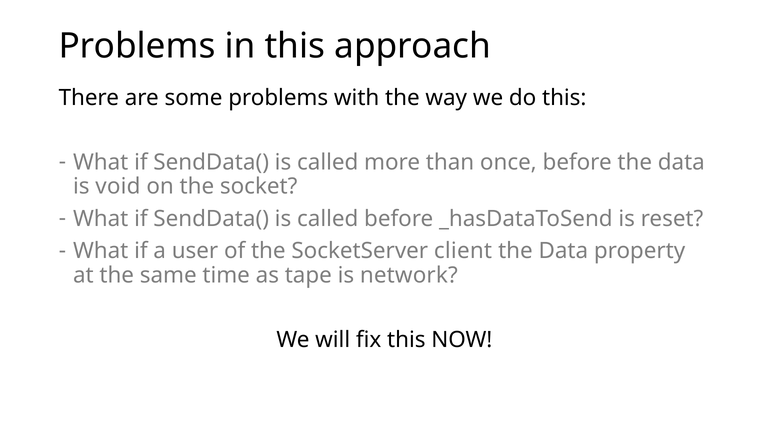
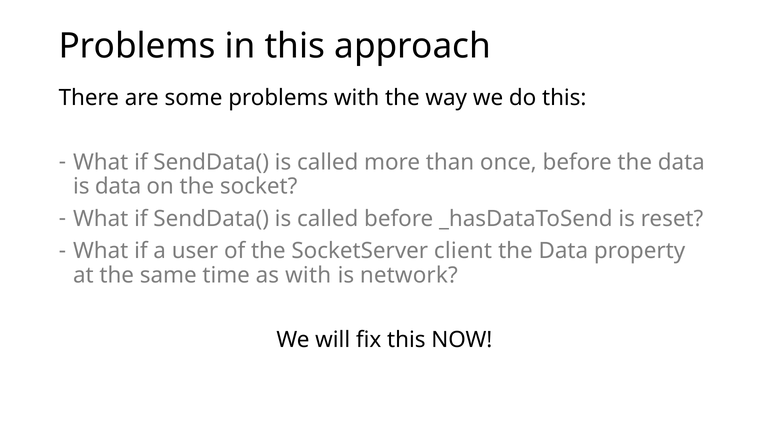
is void: void -> data
as tape: tape -> with
